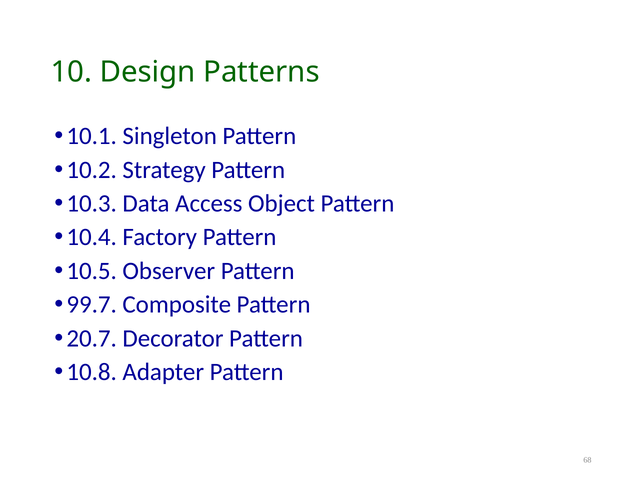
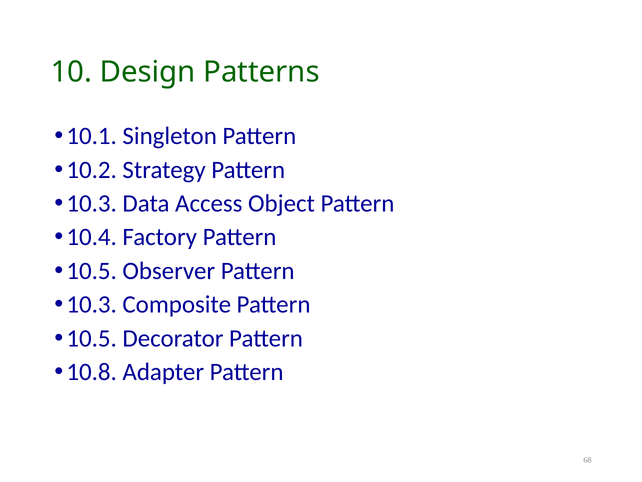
99.7 at (92, 304): 99.7 -> 10.3
20.7 at (92, 338): 20.7 -> 10.5
